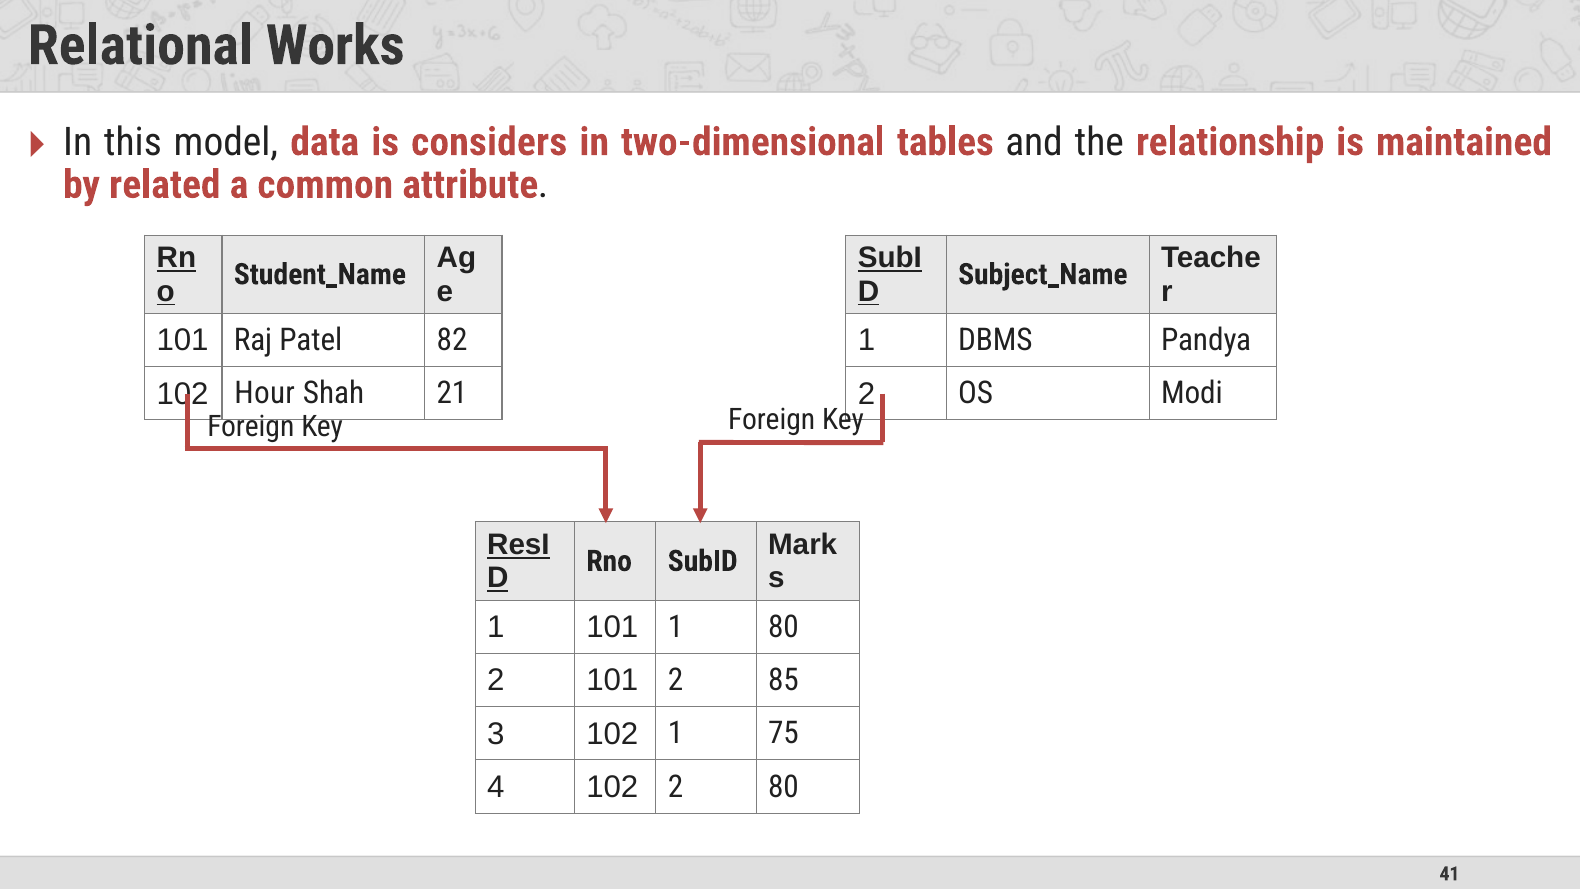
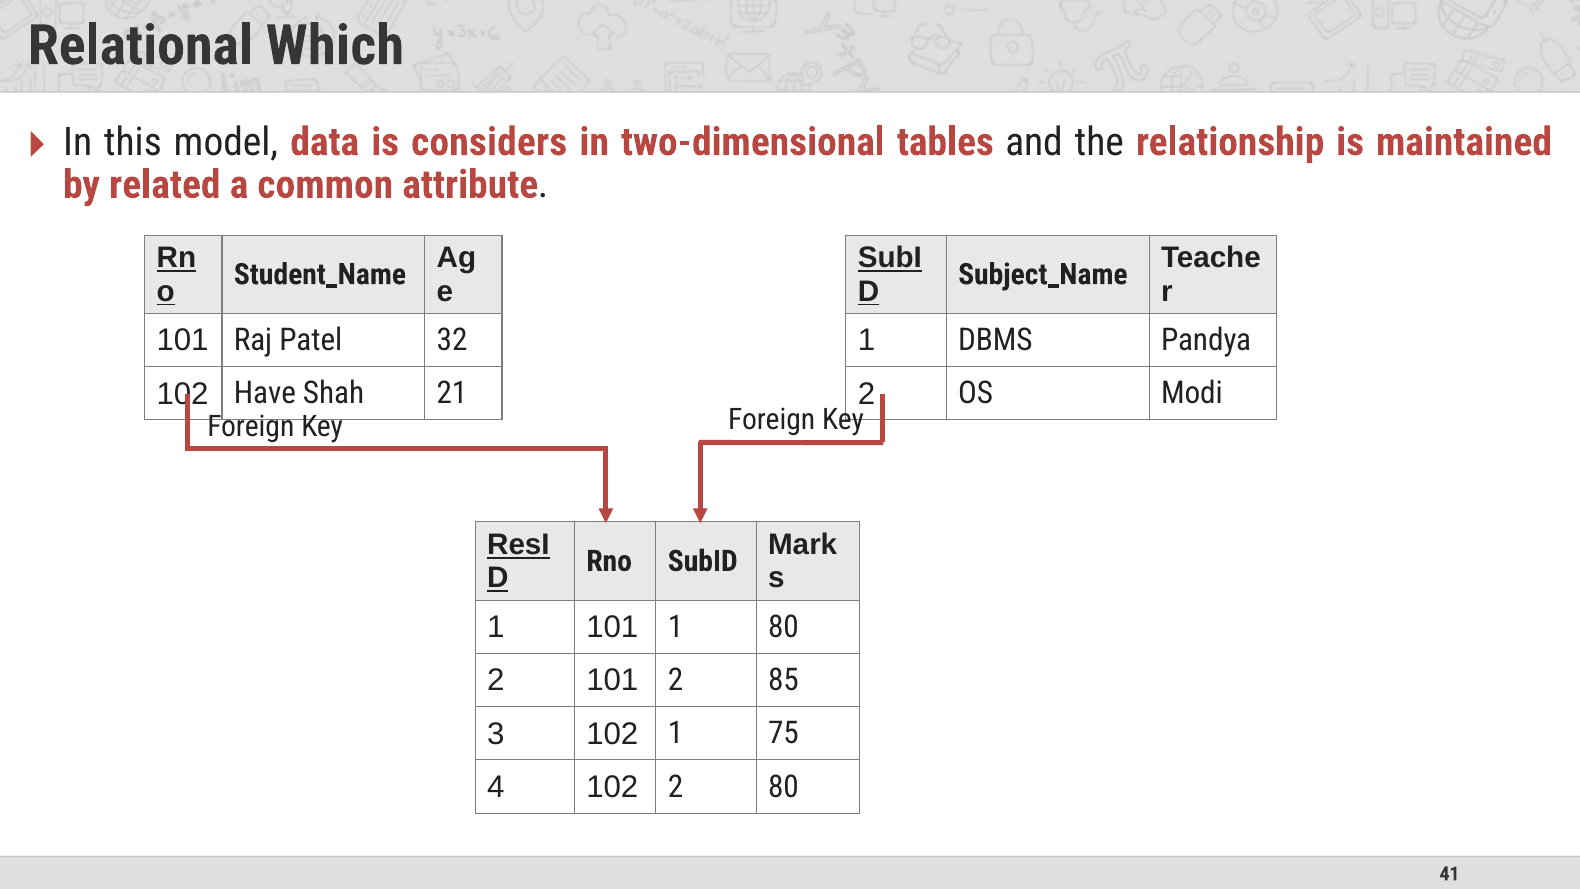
Works: Works -> Which
82: 82 -> 32
Hour: Hour -> Have
